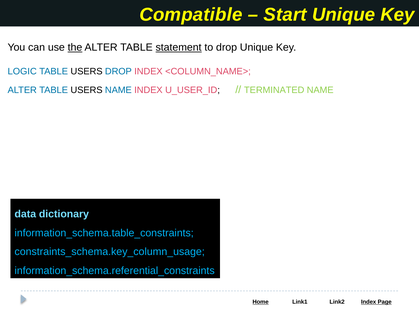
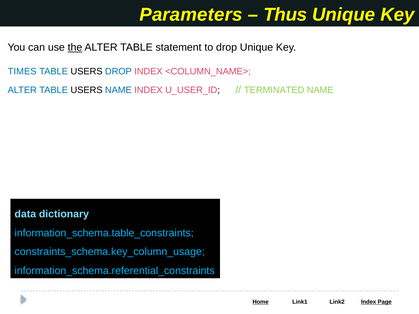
Compatible: Compatible -> Parameters
Start: Start -> Thus
statement underline: present -> none
LOGIC: LOGIC -> TIMES
